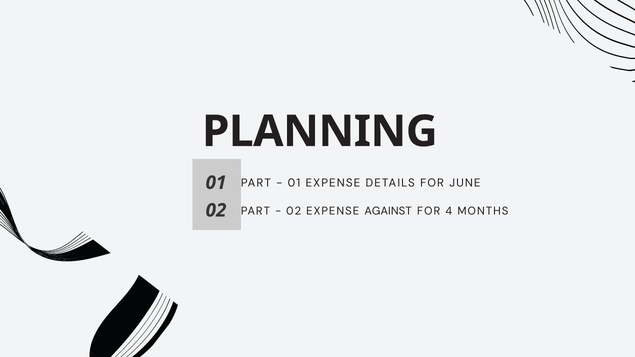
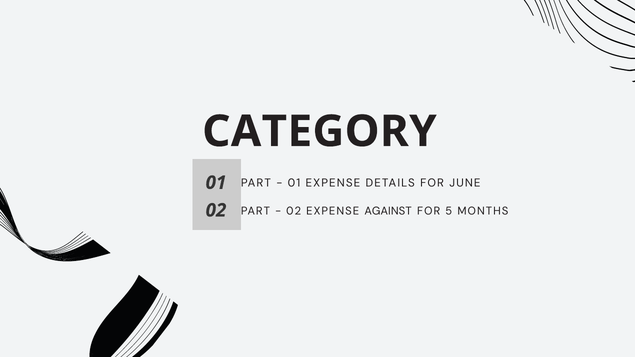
PLANNING: PLANNING -> CATEGORY
4: 4 -> 5
